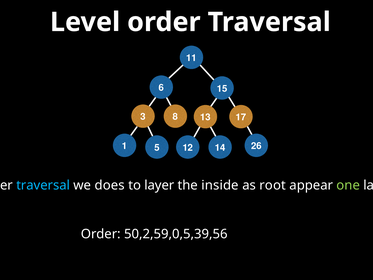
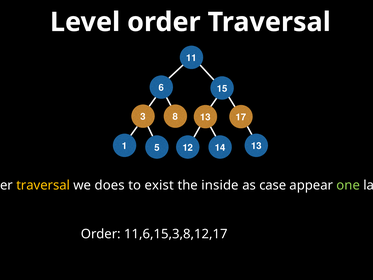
26 at (256, 146): 26 -> 13
traversal at (43, 185) colour: light blue -> yellow
to layer: layer -> exist
root: root -> case
50,2,59,0,5,39,56: 50,2,59,0,5,39,56 -> 11,6,15,3,8,12,17
